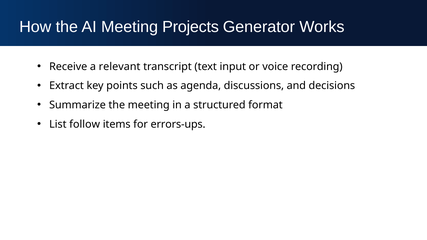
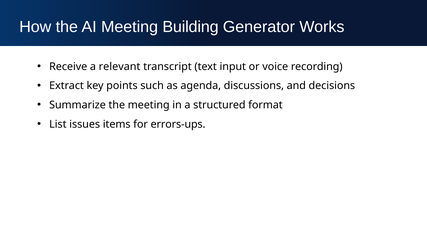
Projects: Projects -> Building
follow: follow -> issues
